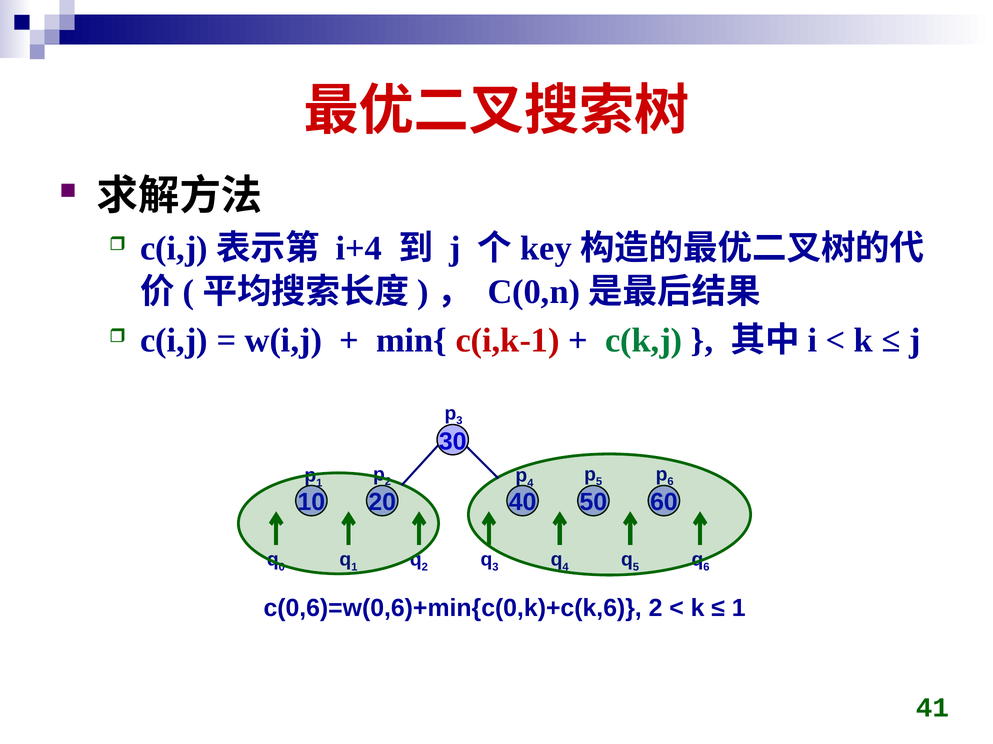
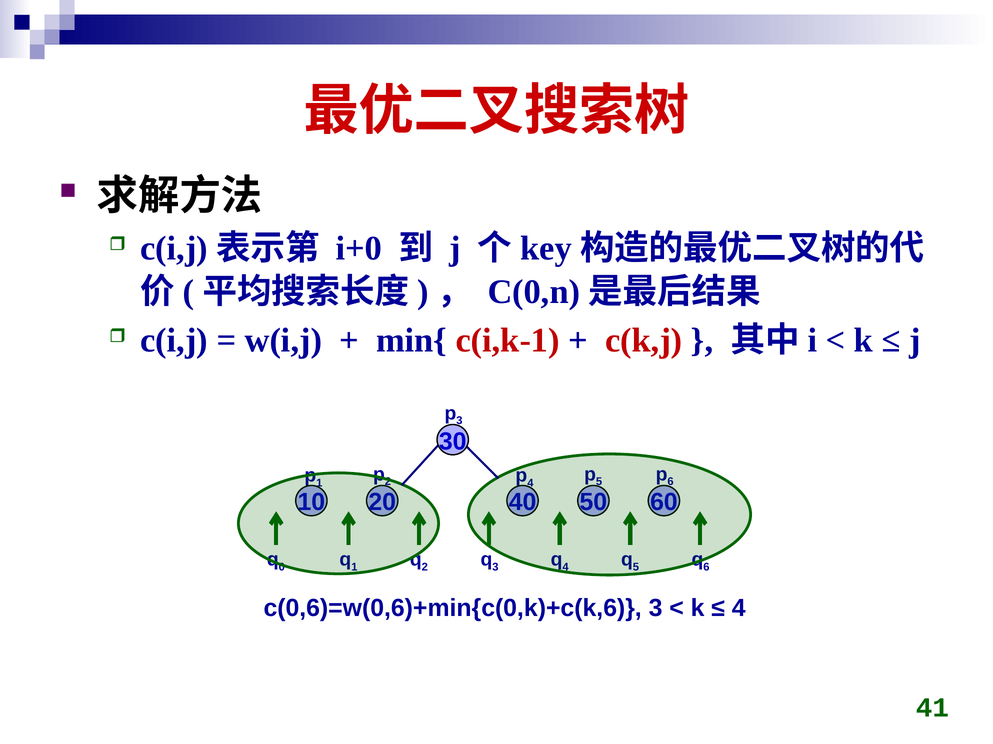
i+4: i+4 -> i+0
c(k,j colour: green -> red
c(0,6)=w(0,6)+min{c(0,k)+c(k,6 2: 2 -> 3
1 at (739, 609): 1 -> 4
